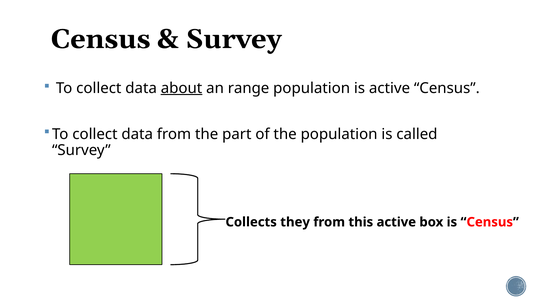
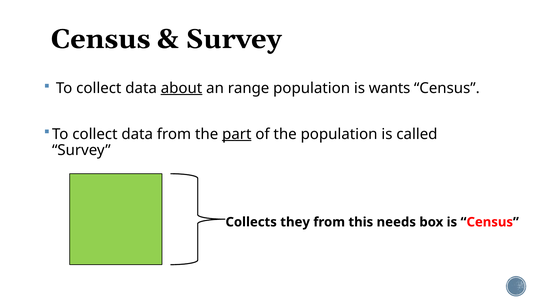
is active: active -> wants
part underline: none -> present
this active: active -> needs
